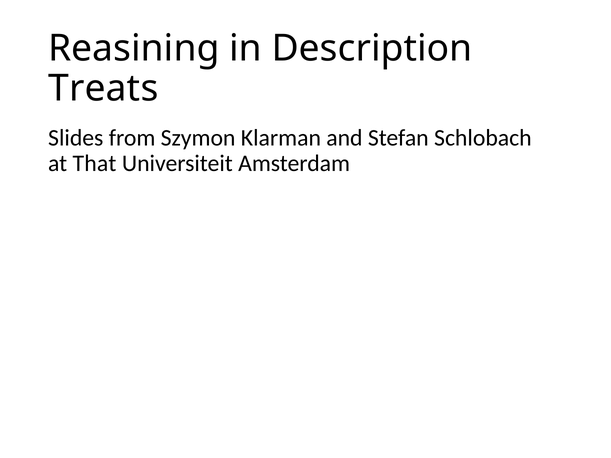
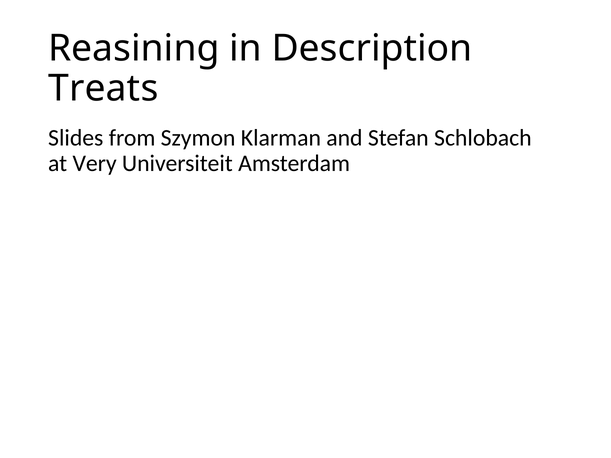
That: That -> Very
